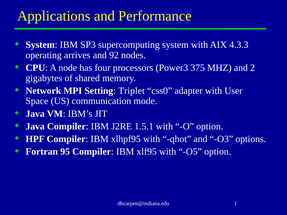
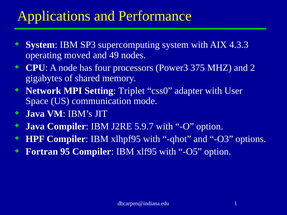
arrives: arrives -> moved
92: 92 -> 49
1.5.1: 1.5.1 -> 5.9.7
